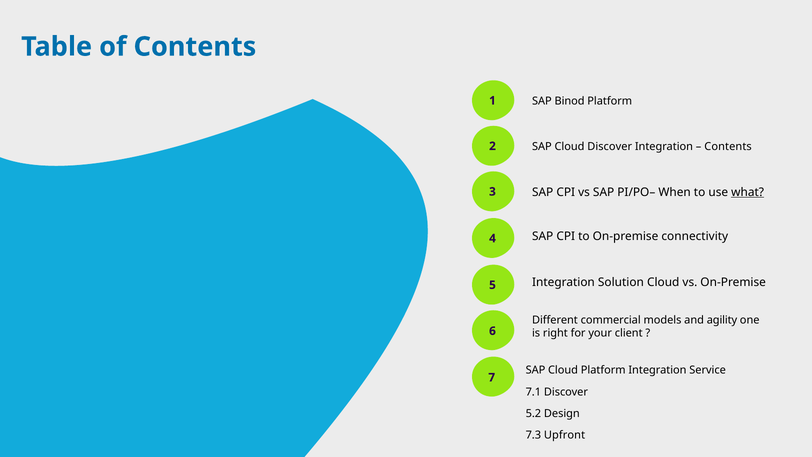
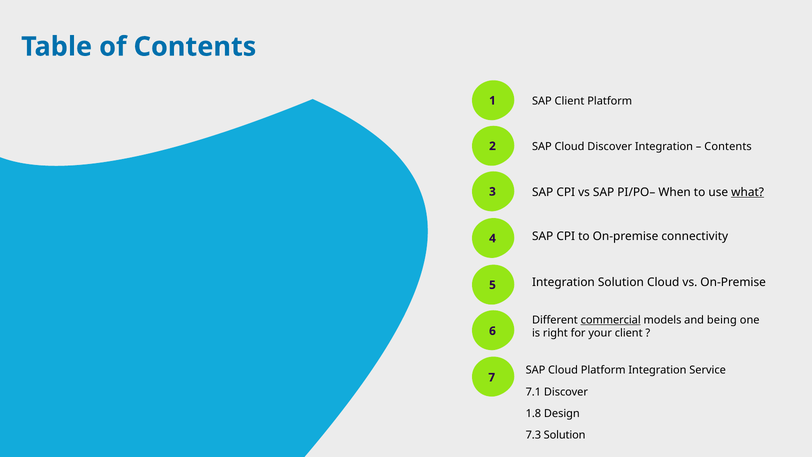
SAP Binod: Binod -> Client
commercial underline: none -> present
agility: agility -> being
5.2: 5.2 -> 1.8
7.3 Upfront: Upfront -> Solution
